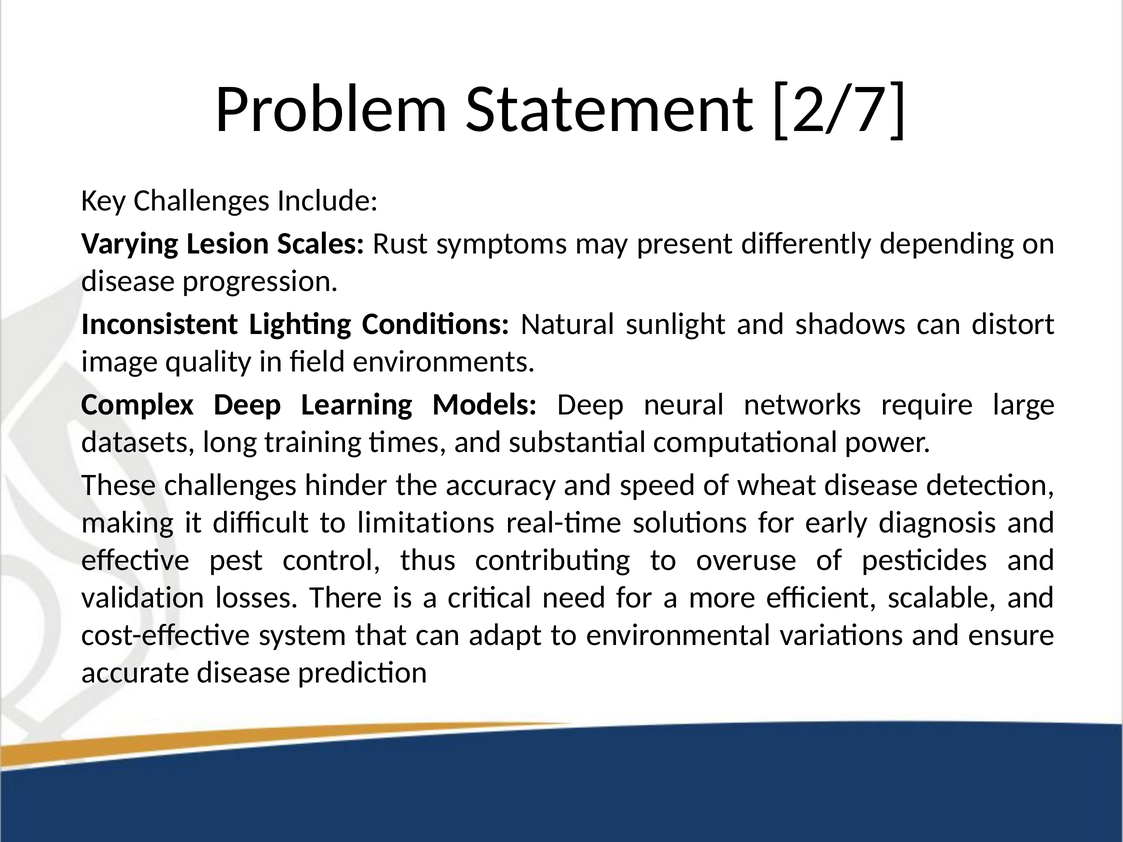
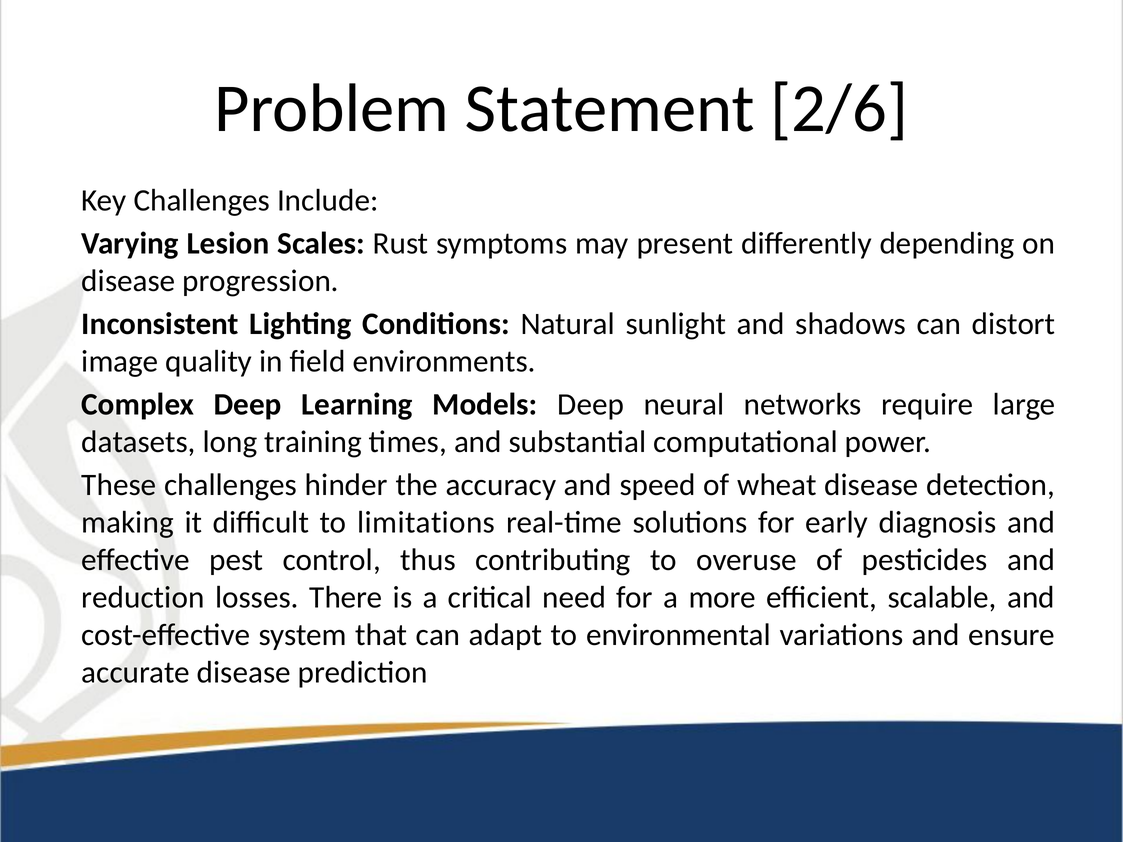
2/7: 2/7 -> 2/6
validation: validation -> reduction
